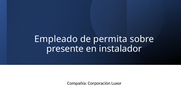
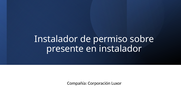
Empleado at (56, 39): Empleado -> Instalador
permita: permita -> permiso
